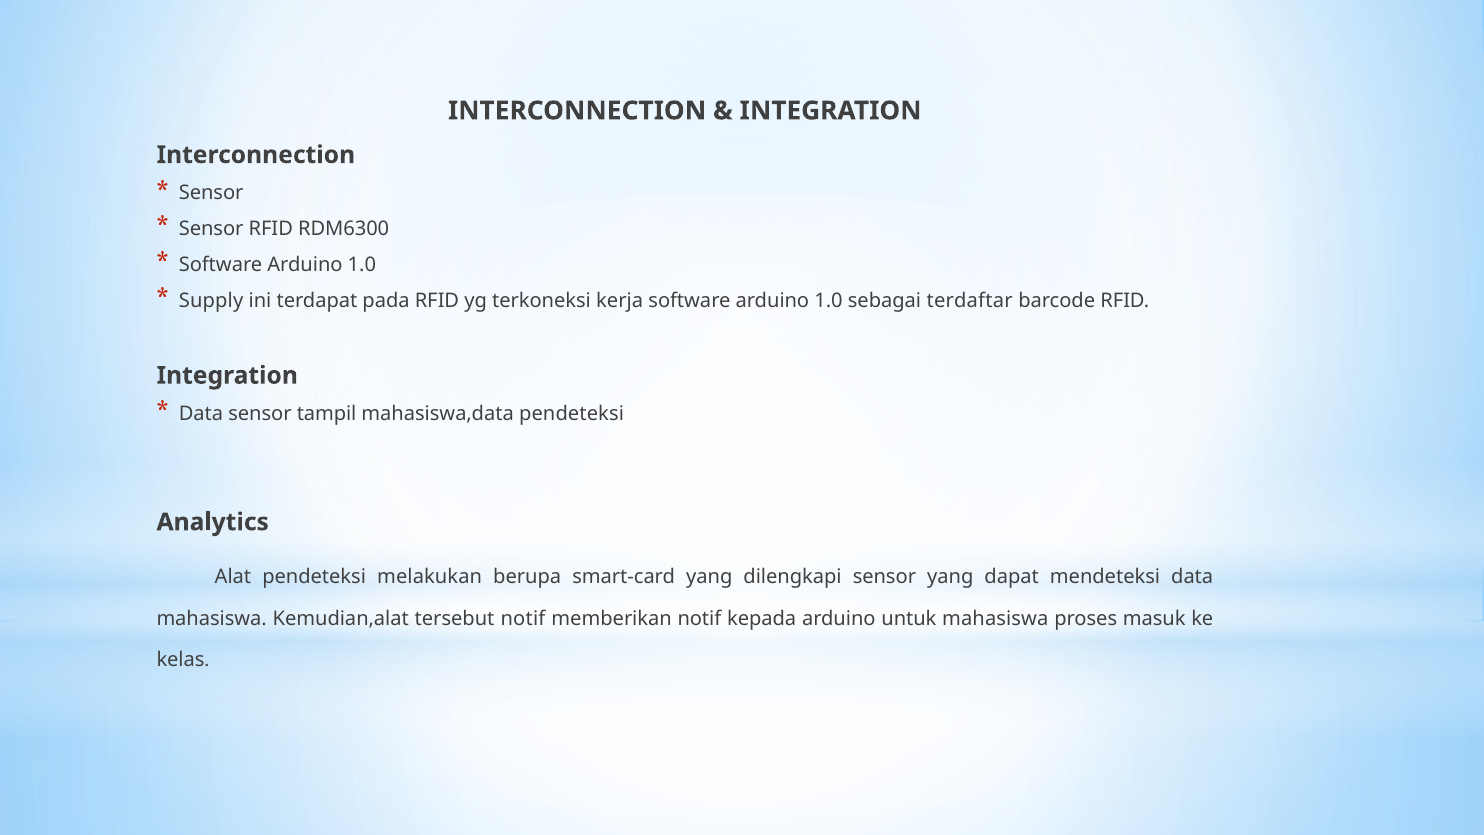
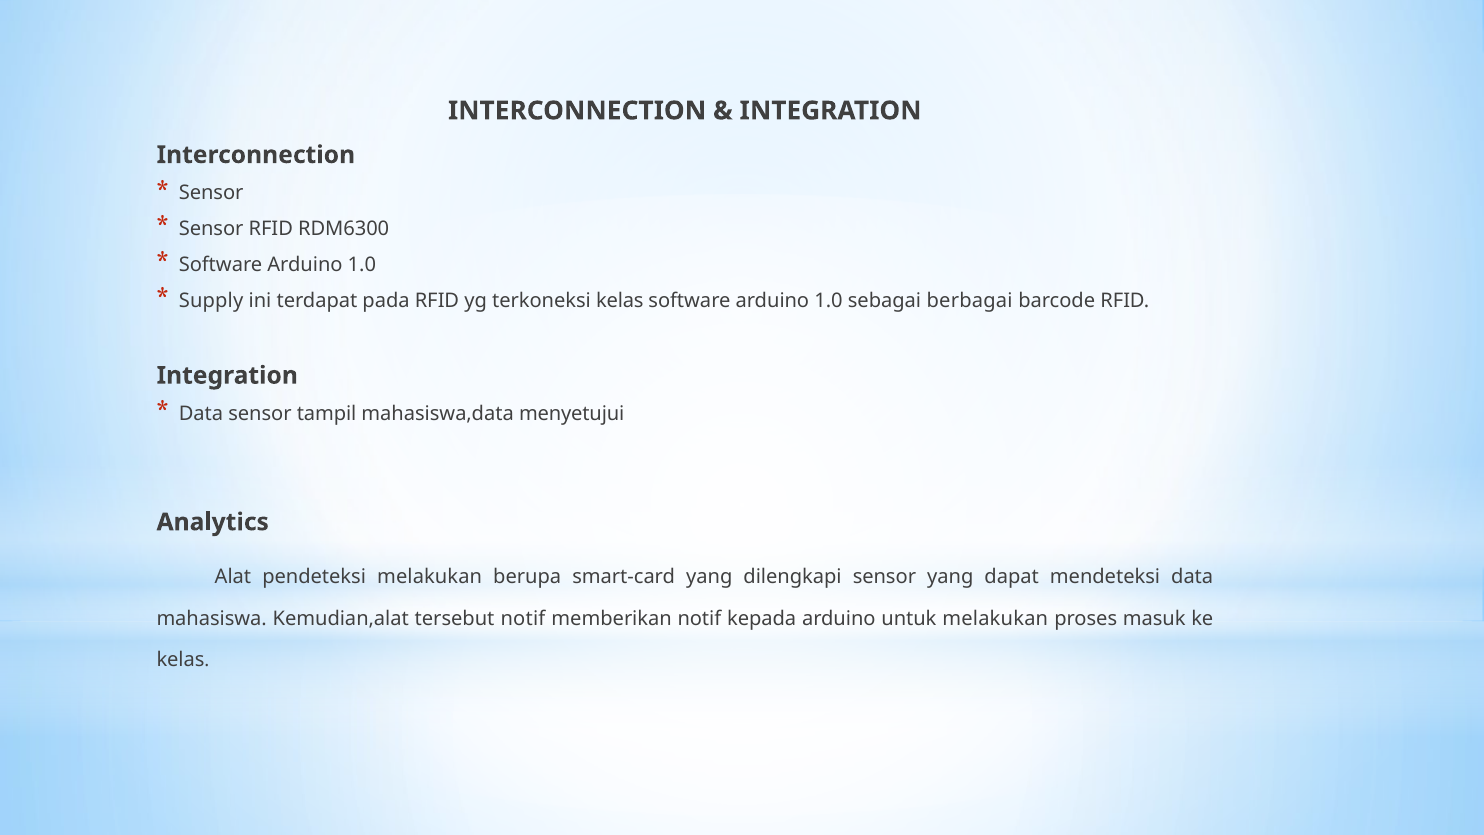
terkoneksi kerja: kerja -> kelas
terdaftar: terdaftar -> berbagai
mahasiswa,data pendeteksi: pendeteksi -> menyetujui
untuk mahasiswa: mahasiswa -> melakukan
